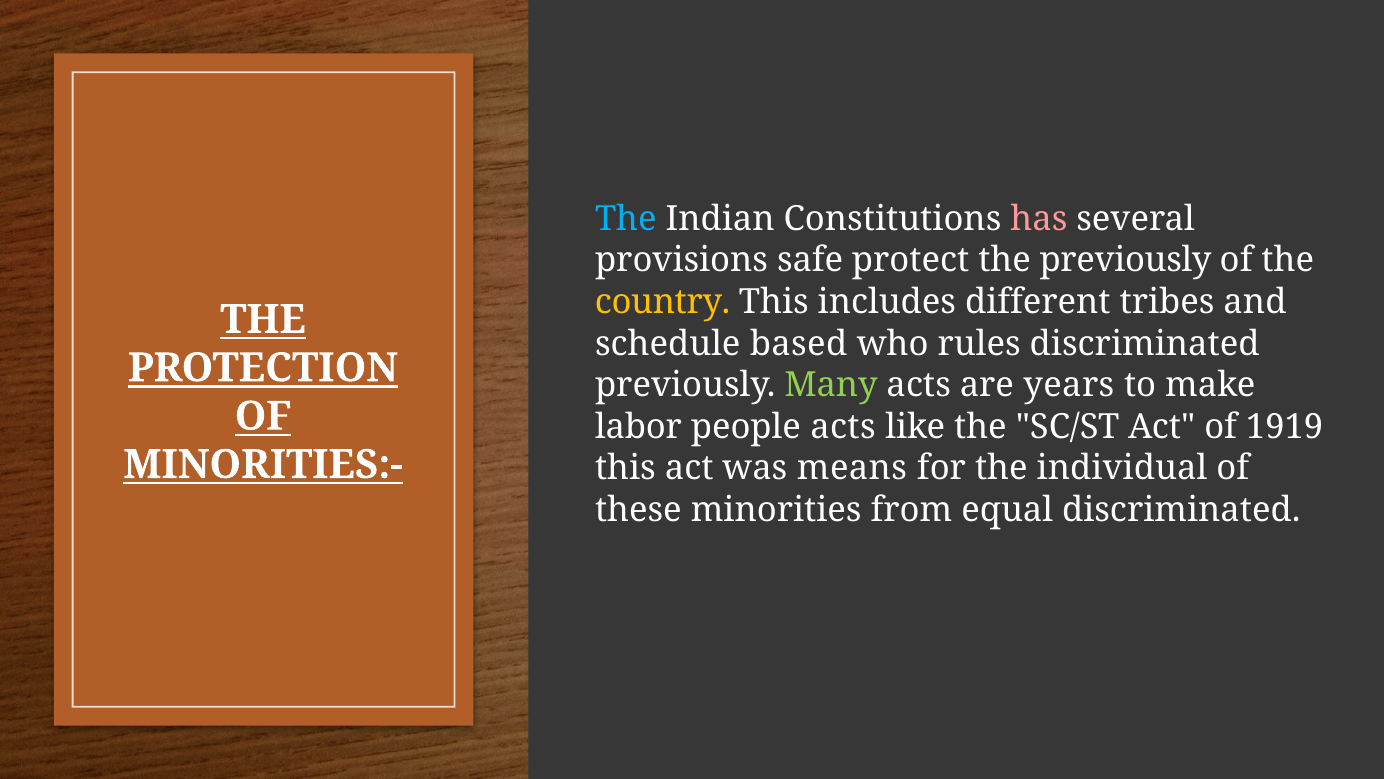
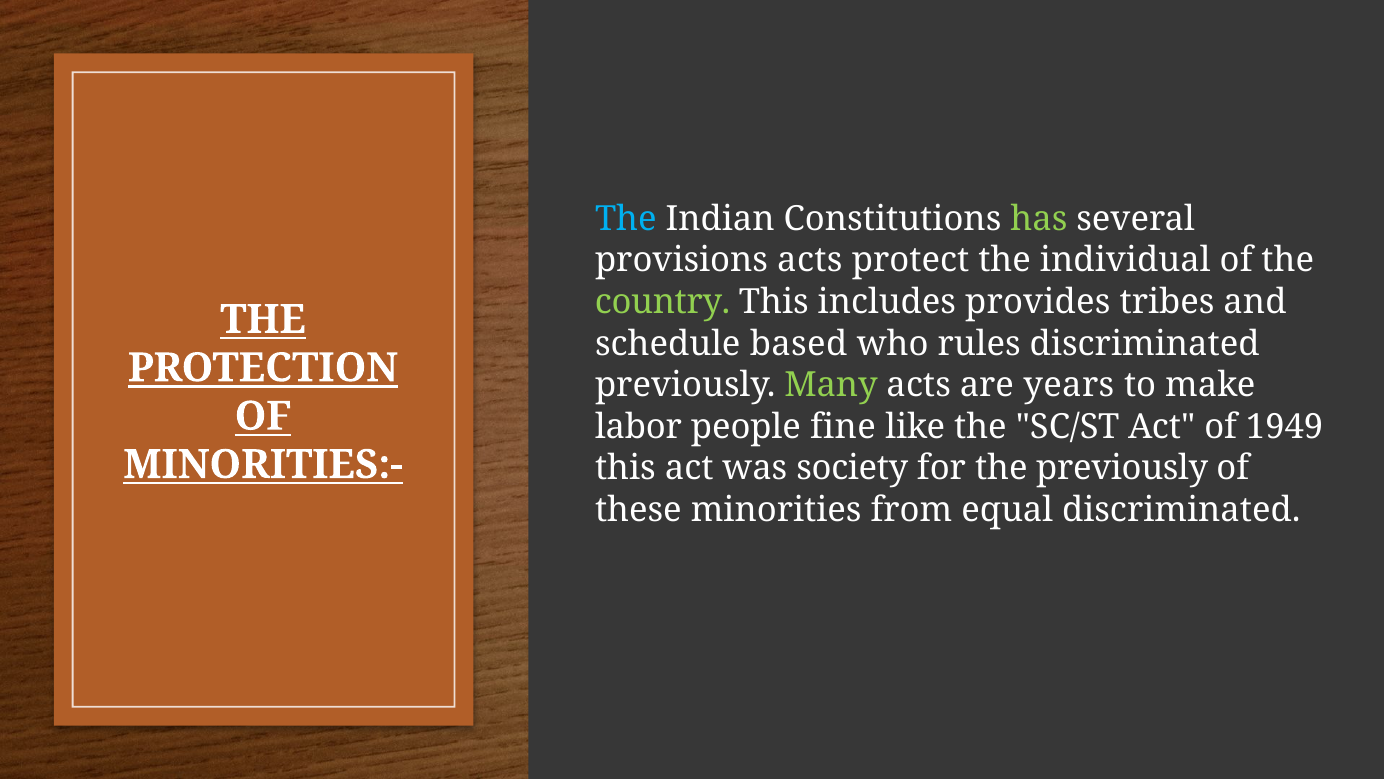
has colour: pink -> light green
provisions safe: safe -> acts
the previously: previously -> individual
country colour: yellow -> light green
different: different -> provides
people acts: acts -> fine
1919: 1919 -> 1949
means: means -> society
the individual: individual -> previously
